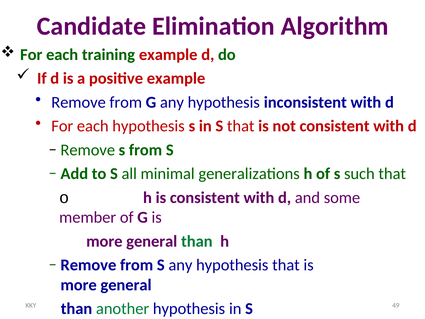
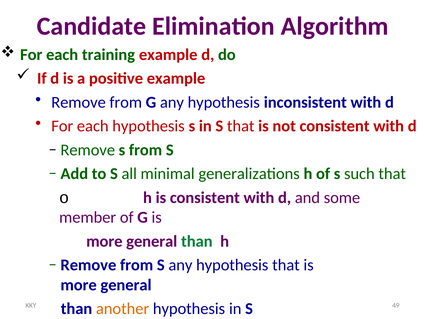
another colour: green -> orange
